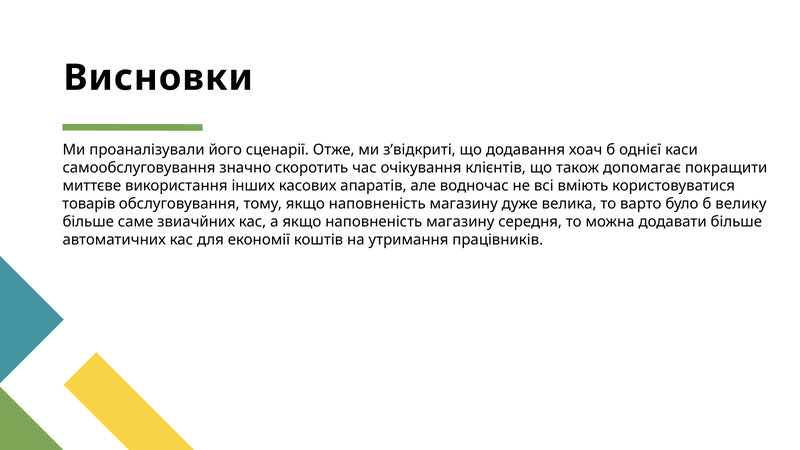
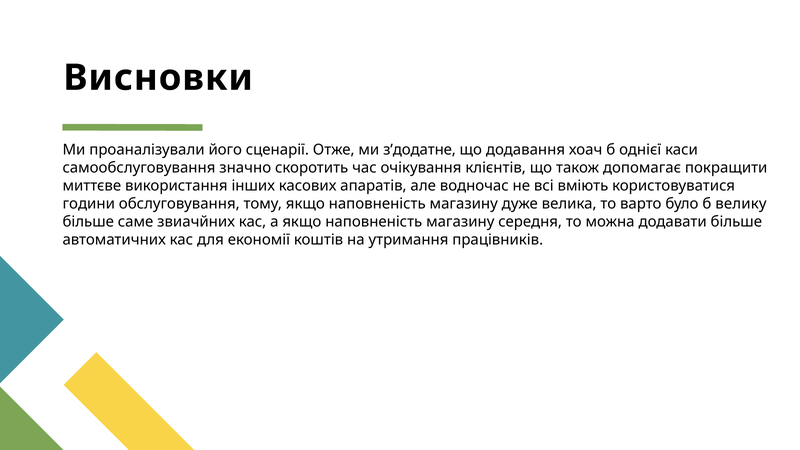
з’відкриті: з’відкриті -> з’додатне
товарів: товарів -> години
